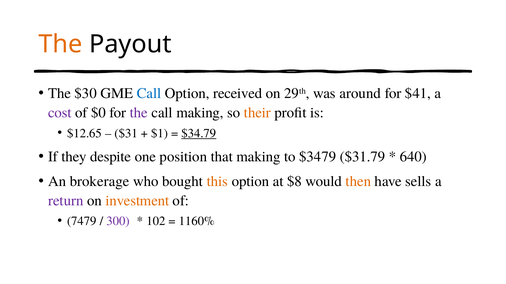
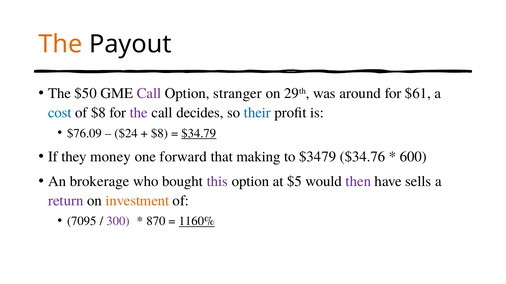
$30: $30 -> $50
Call at (149, 94) colour: blue -> purple
received: received -> stranger
$41: $41 -> $61
cost colour: purple -> blue
of $0: $0 -> $8
call making: making -> decides
their colour: orange -> blue
$12.65: $12.65 -> $76.09
$31: $31 -> $24
$1 at (160, 133): $1 -> $8
despite: despite -> money
position: position -> forward
$31.79: $31.79 -> $34.76
640: 640 -> 600
this colour: orange -> purple
$8: $8 -> $5
then colour: orange -> purple
7479: 7479 -> 7095
102: 102 -> 870
1160% underline: none -> present
